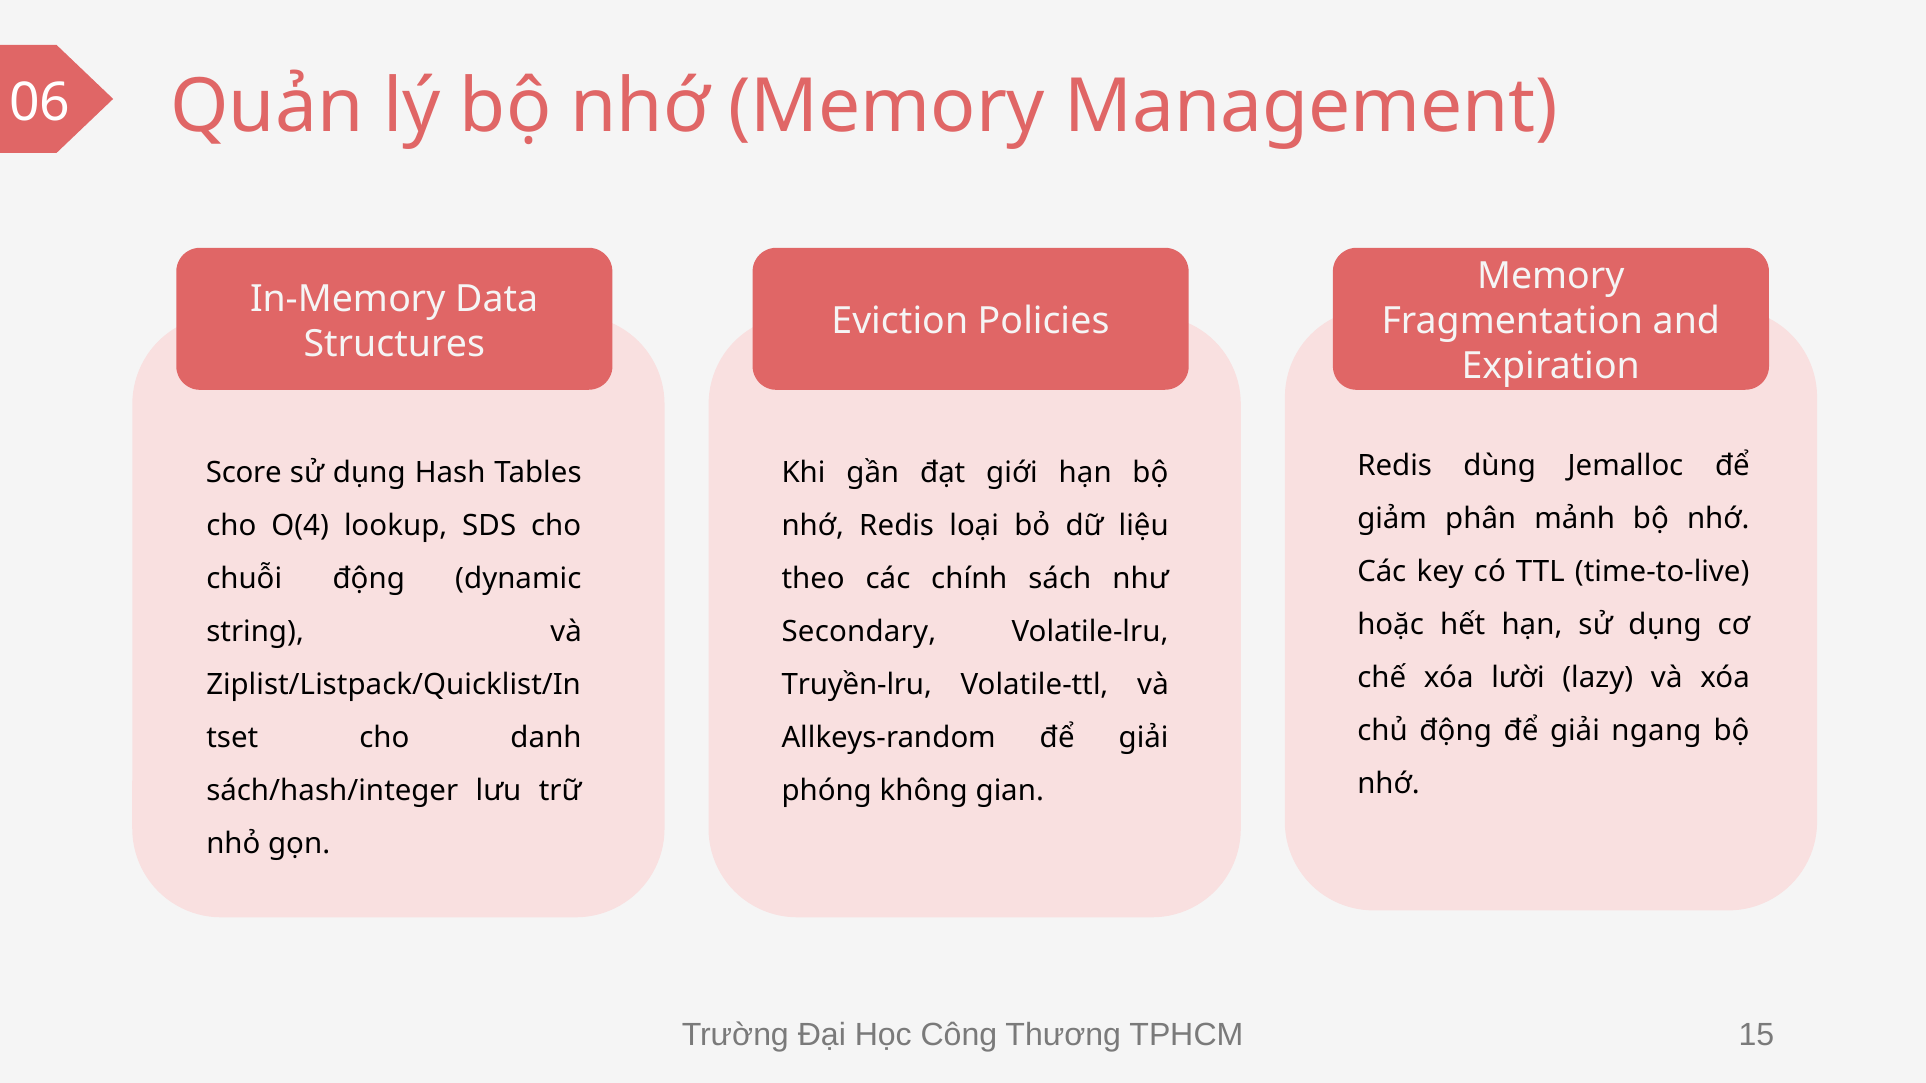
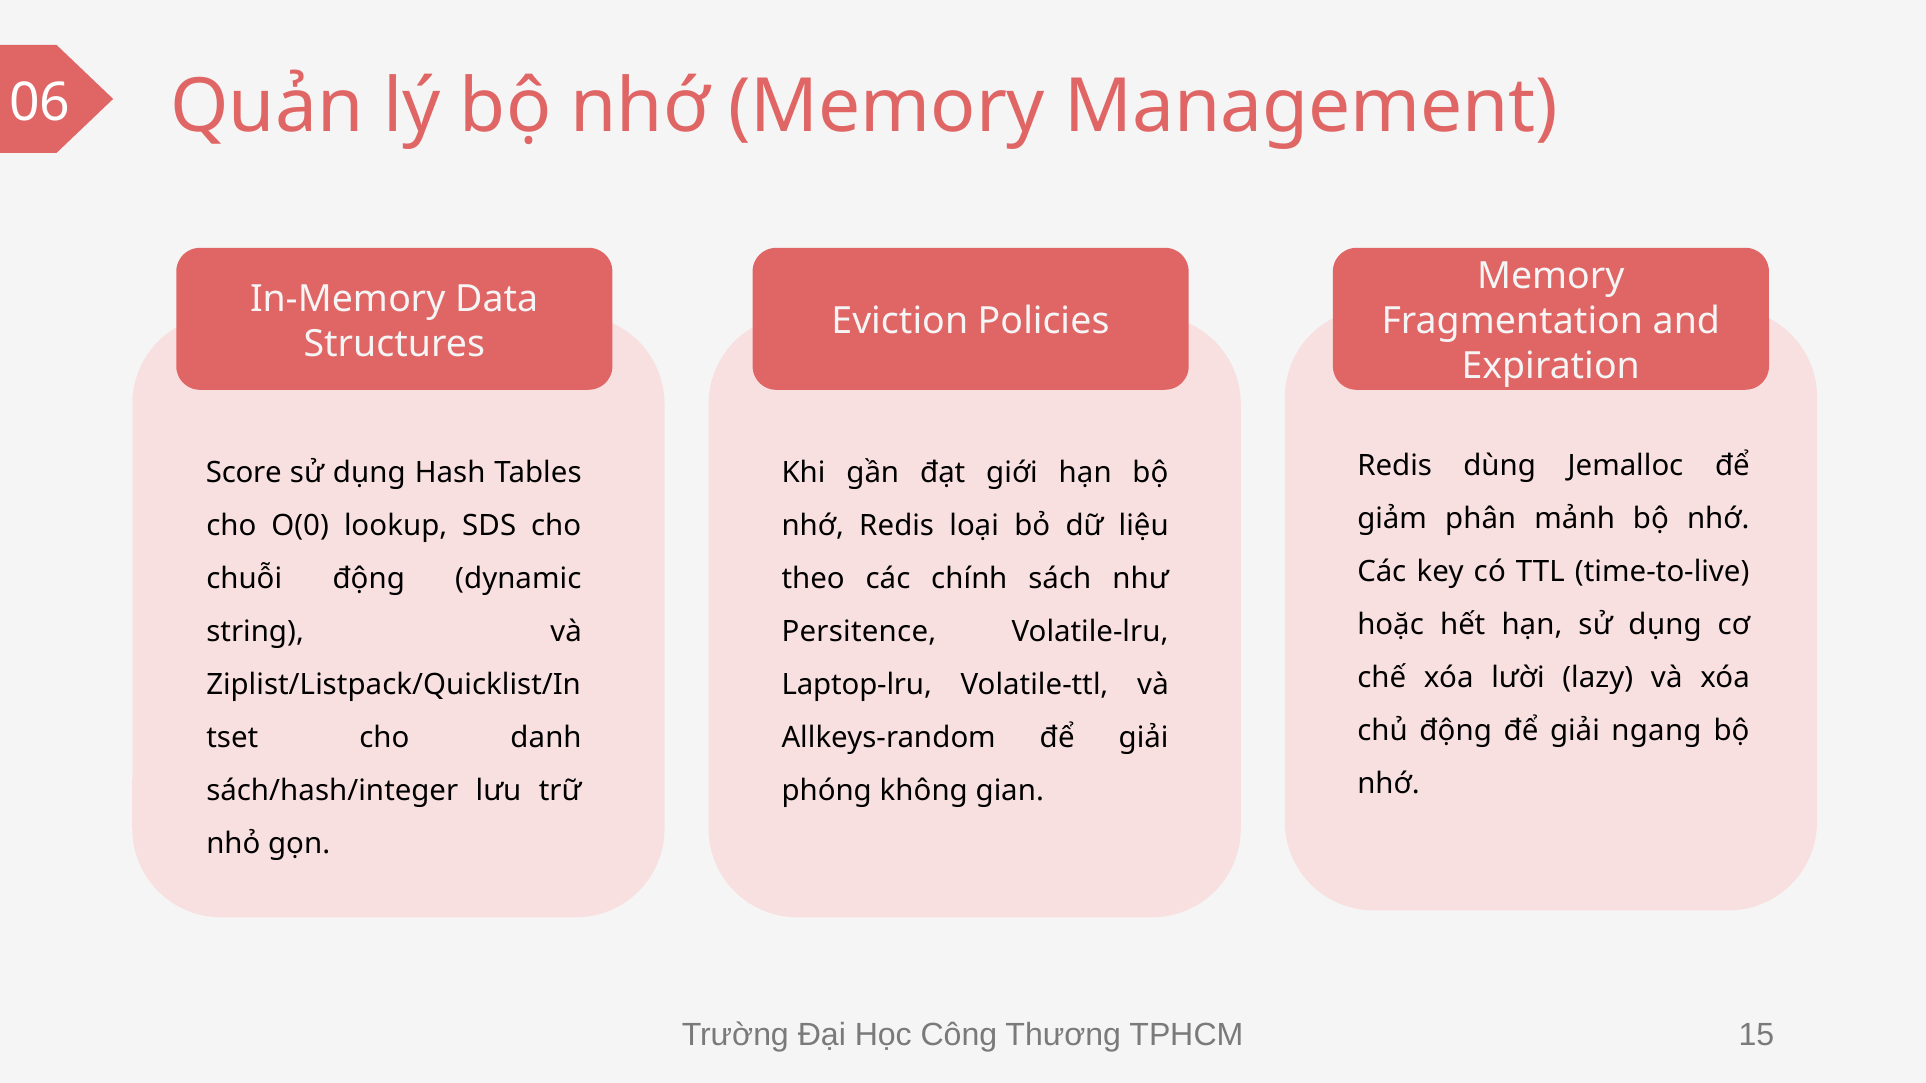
O(4: O(4 -> O(0
Secondary: Secondary -> Persitence
Truyền-lru: Truyền-lru -> Laptop-lru
